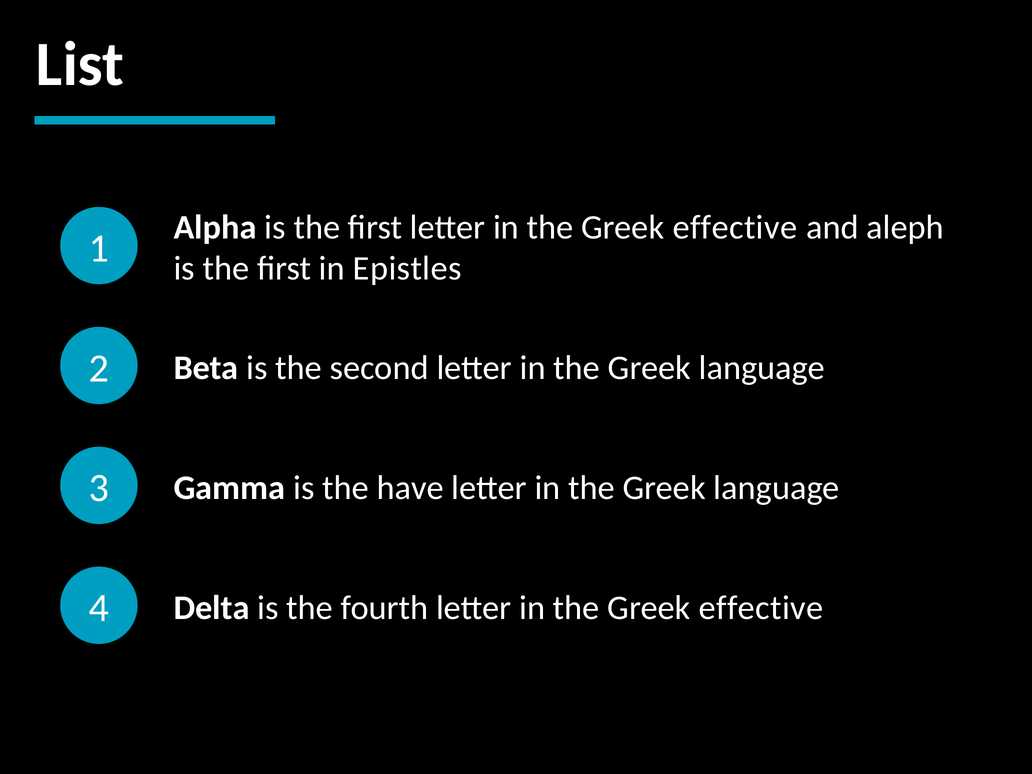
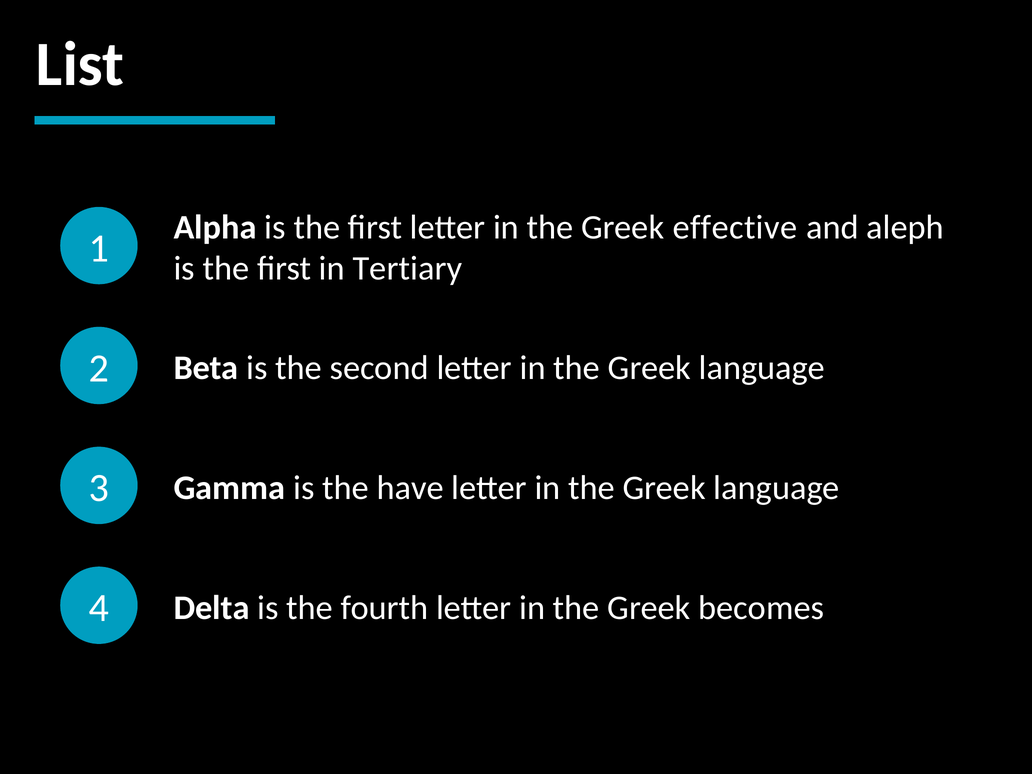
Epistles: Epistles -> Tertiary
effective at (761, 608): effective -> becomes
